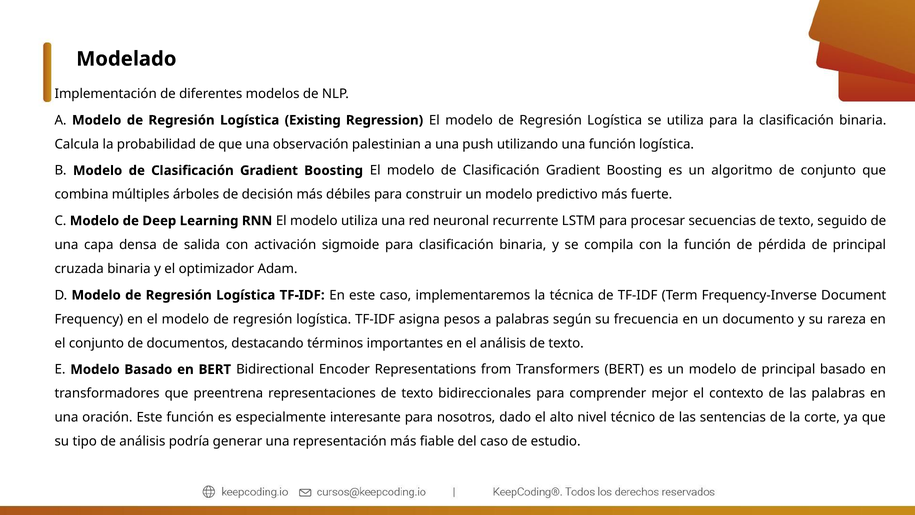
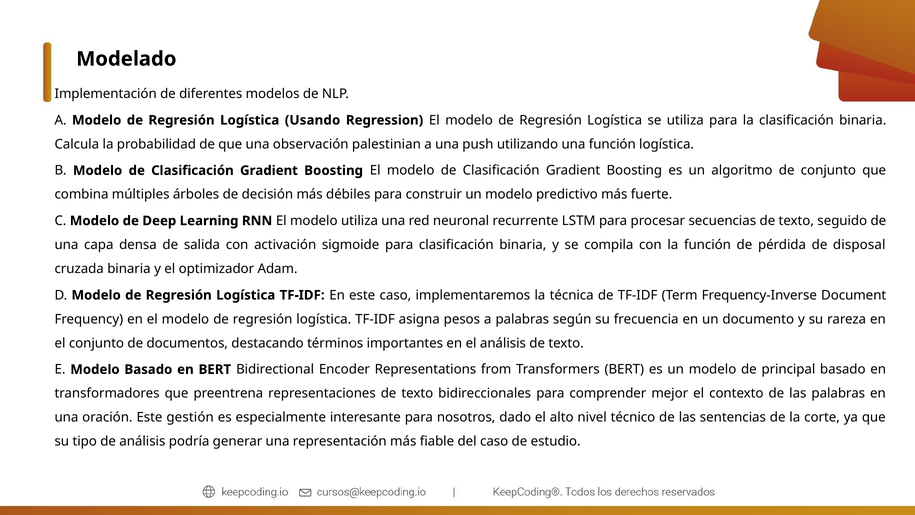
Existing: Existing -> Usando
pérdida de principal: principal -> disposal
Este función: función -> gestión
